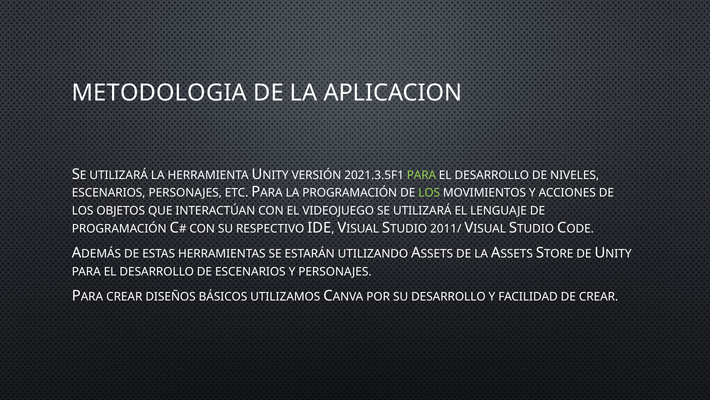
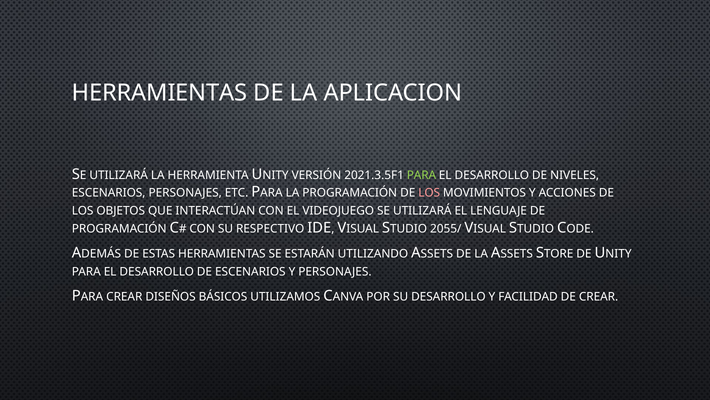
METODOLOGIA at (159, 93): METODOLOGIA -> HERRAMIENTAS
LOS at (429, 193) colour: light green -> pink
2011/: 2011/ -> 2055/
